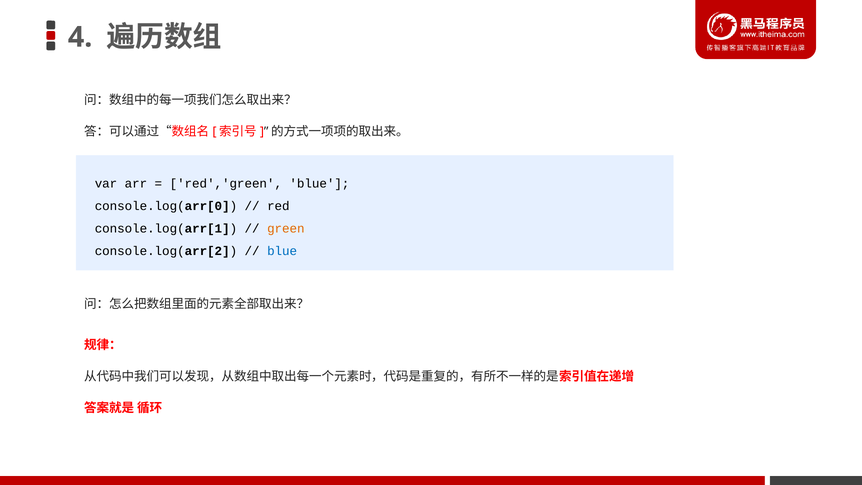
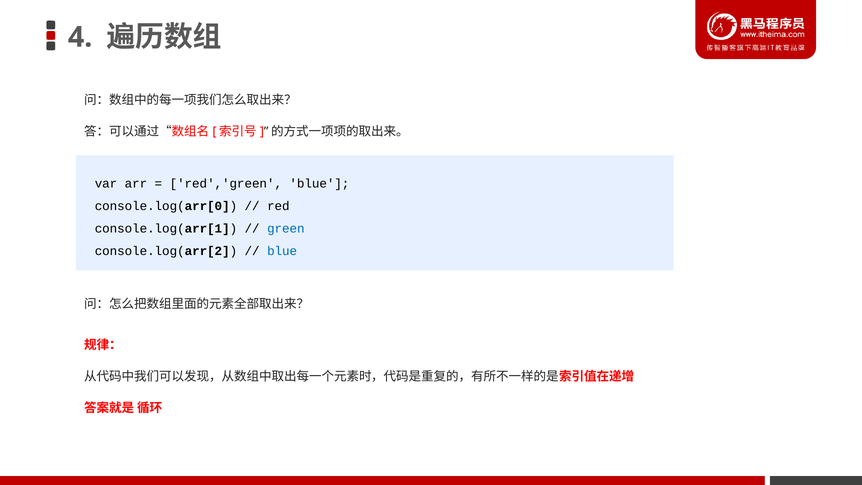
green colour: orange -> blue
